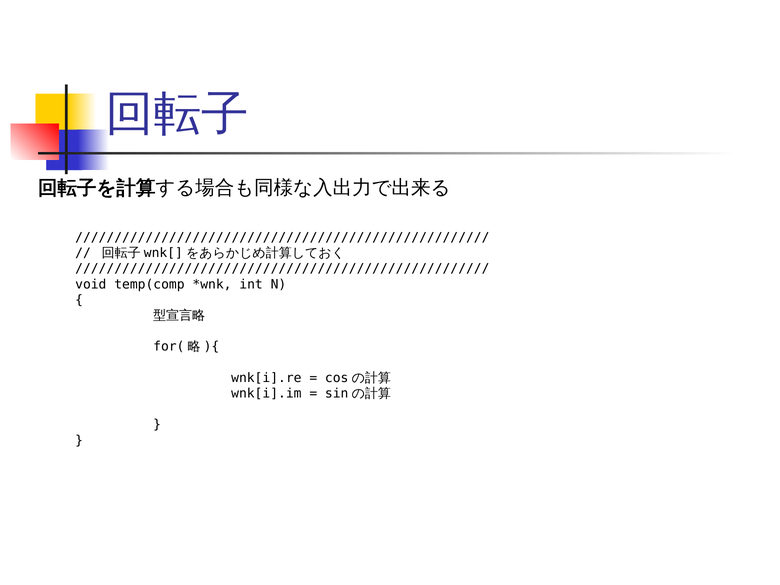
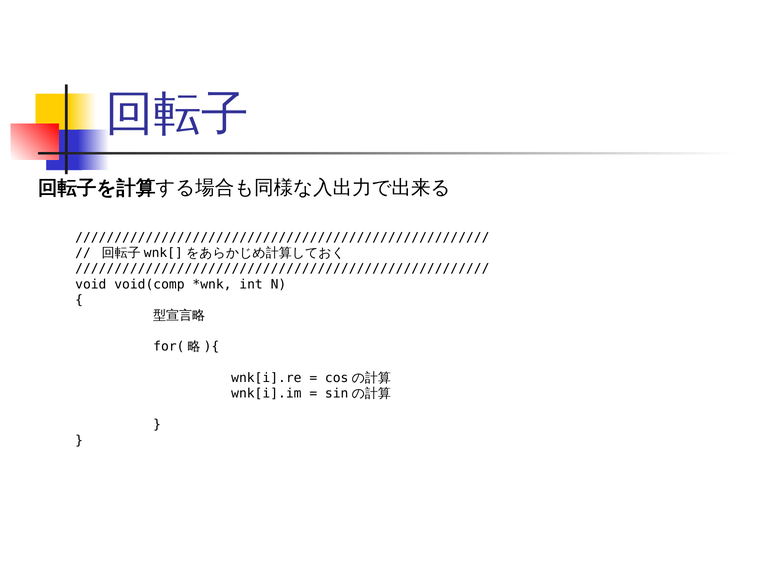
temp(comp: temp(comp -> void(comp
